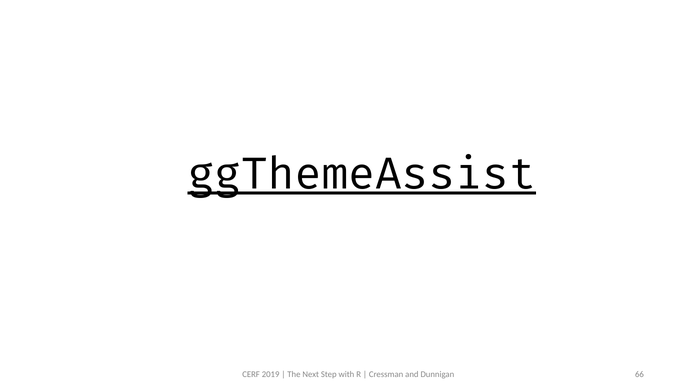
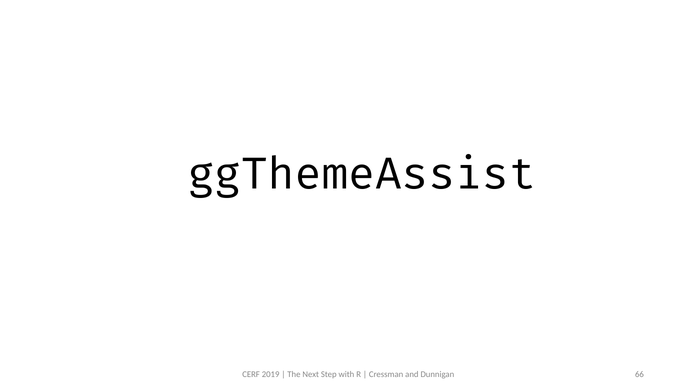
ggThemeAssist underline: present -> none
